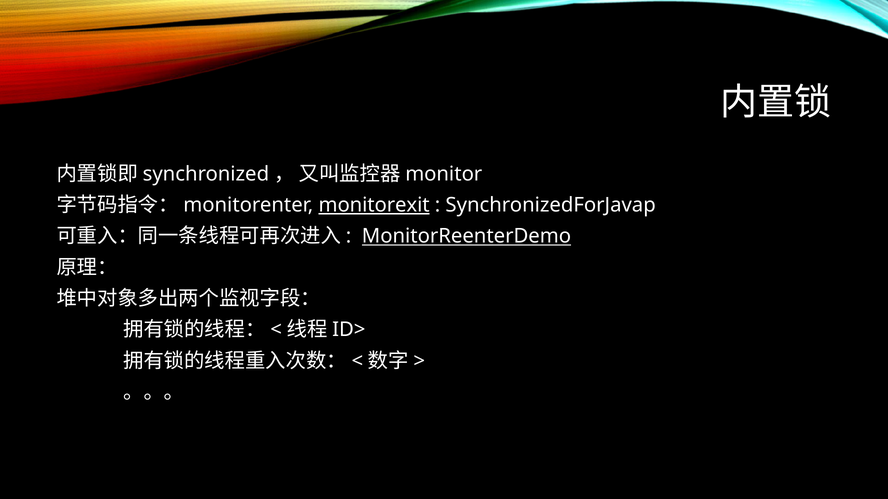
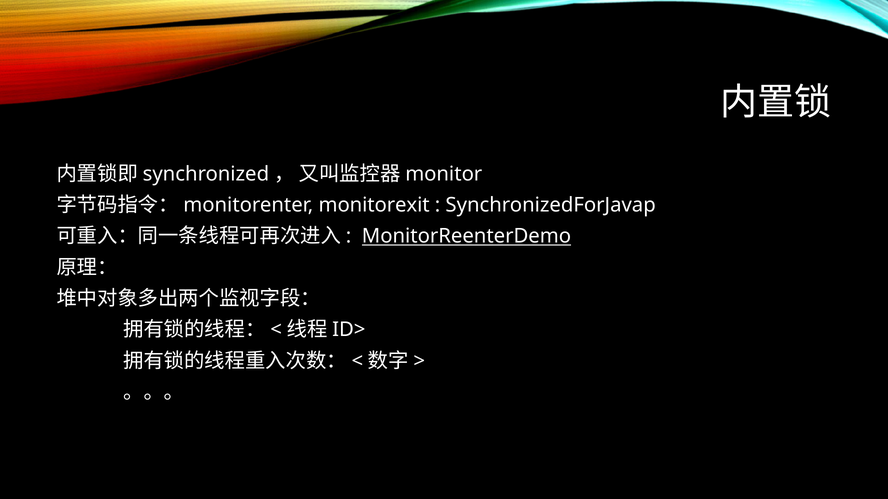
monitorexit underline: present -> none
